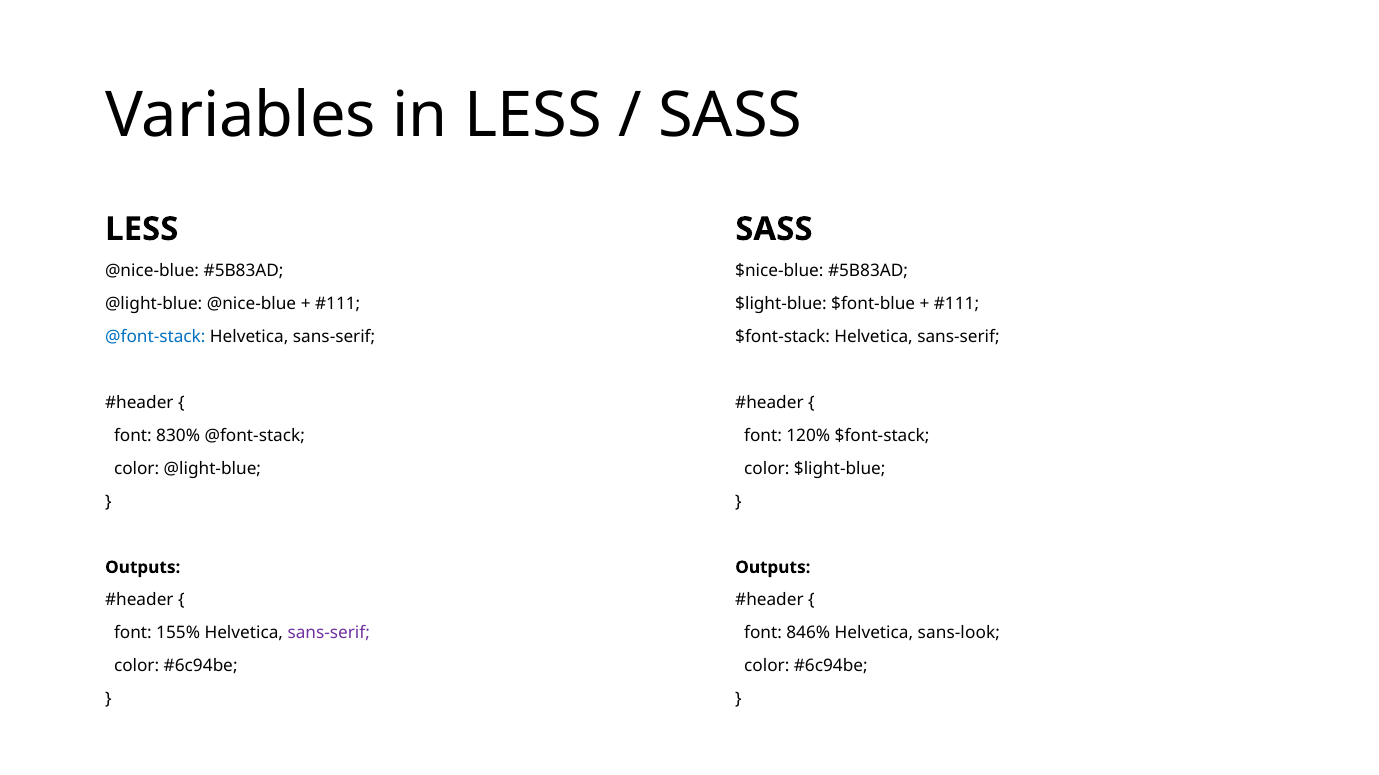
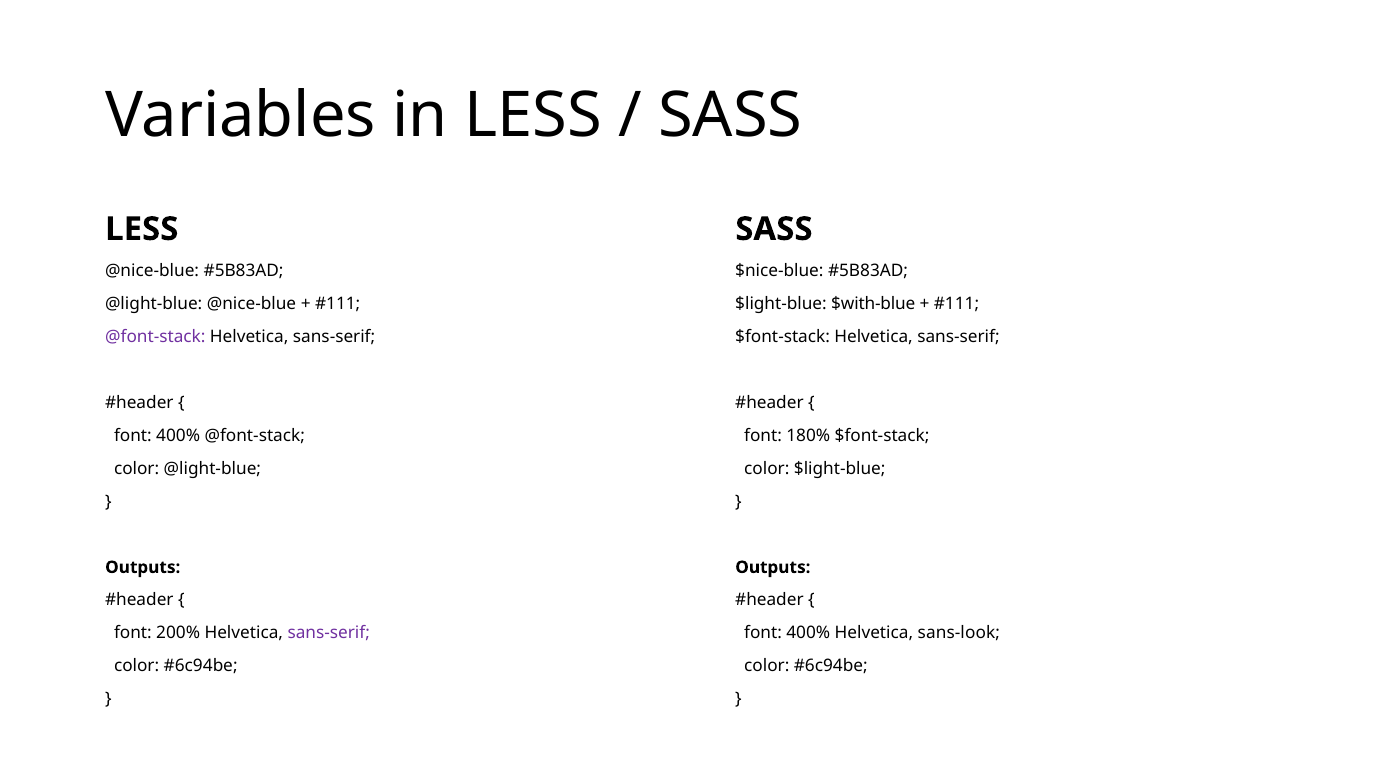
$font-blue: $font-blue -> $with-blue
@font-stack at (155, 337) colour: blue -> purple
830% at (178, 436): 830% -> 400%
120%: 120% -> 180%
155%: 155% -> 200%
846% at (808, 634): 846% -> 400%
